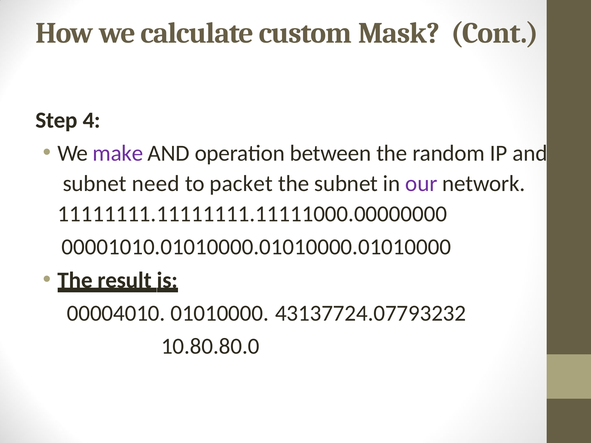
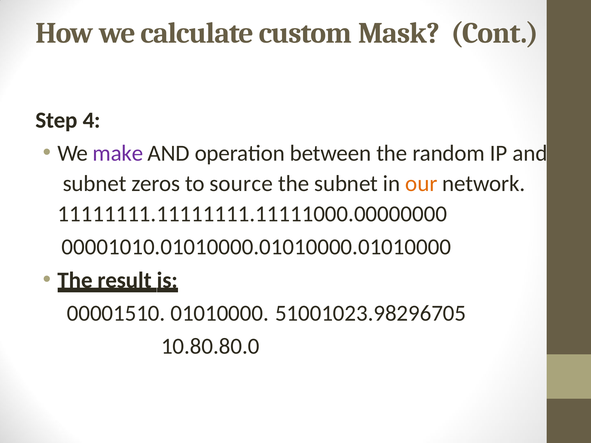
need: need -> zeros
packet: packet -> source
our colour: purple -> orange
00004010: 00004010 -> 00001510
43137724.07793232: 43137724.07793232 -> 51001023.98296705
